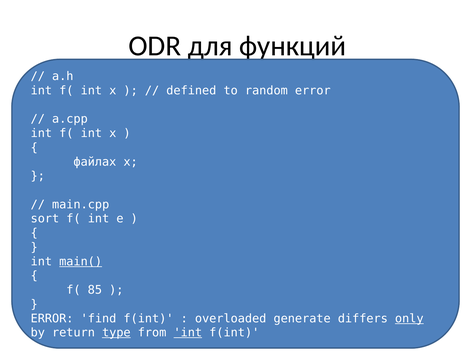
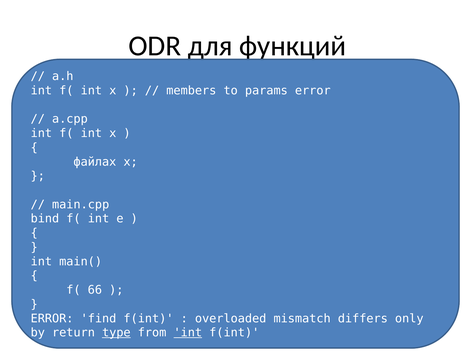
defined: defined -> members
random: random -> params
sort: sort -> bind
main( underline: present -> none
85: 85 -> 66
generate: generate -> mismatch
only underline: present -> none
